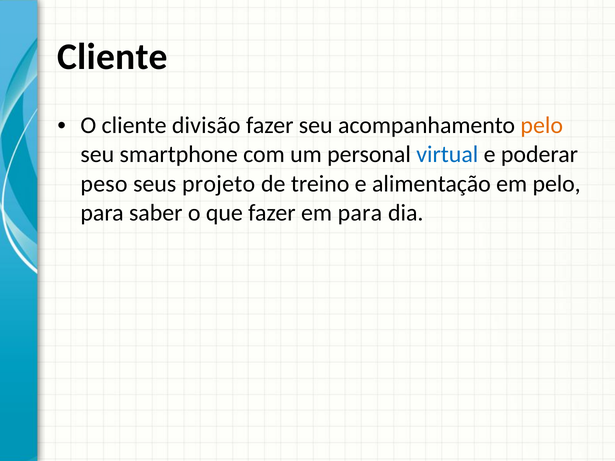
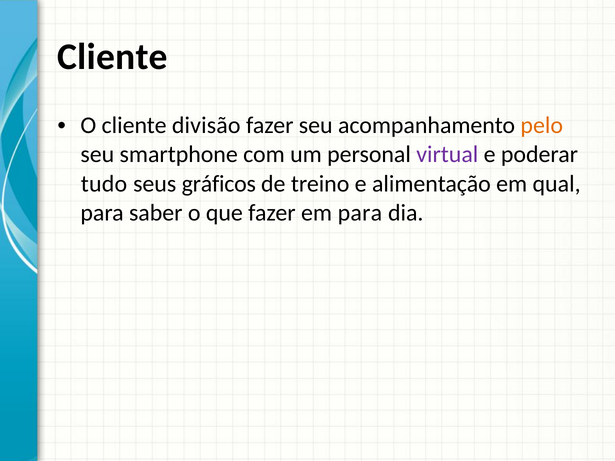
virtual colour: blue -> purple
peso: peso -> tudo
projeto: projeto -> gráficos
em pelo: pelo -> qual
